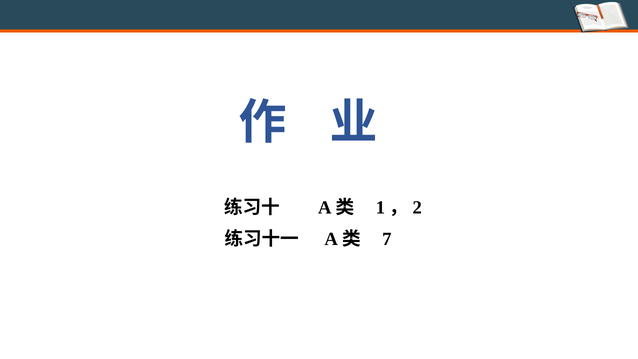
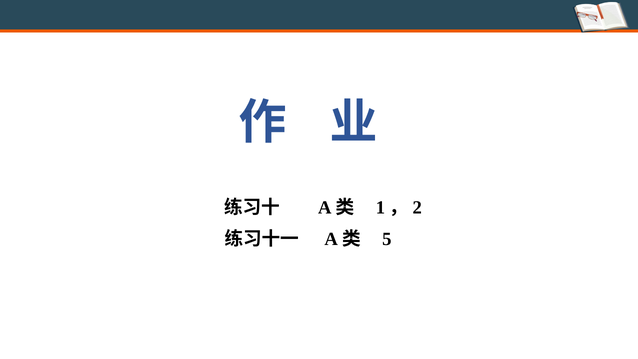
7: 7 -> 5
